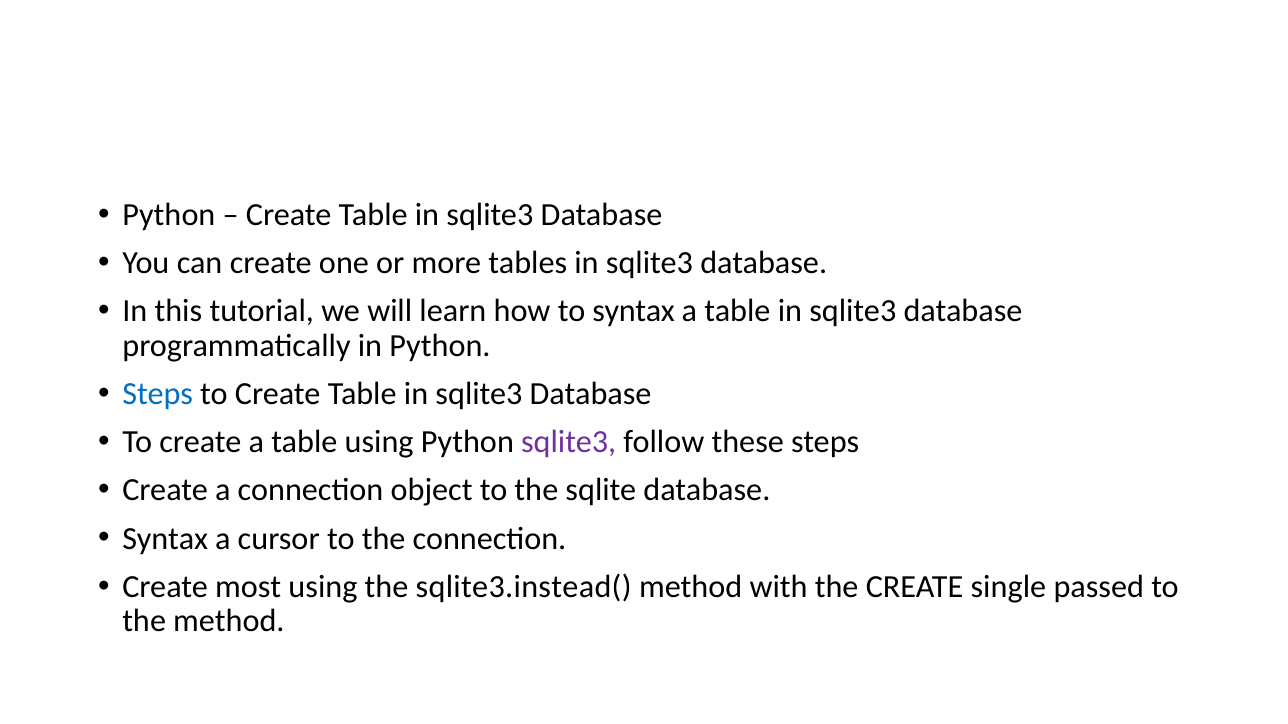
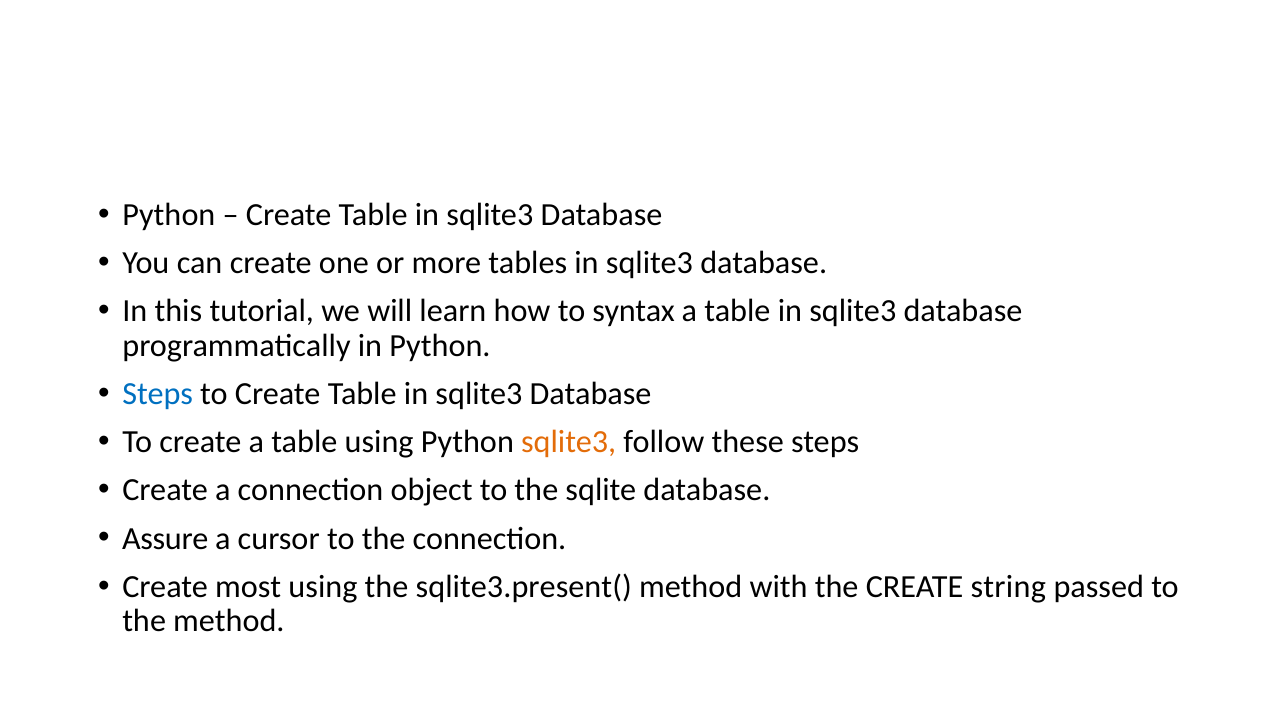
sqlite3 at (569, 442) colour: purple -> orange
Syntax at (165, 539): Syntax -> Assure
sqlite3.instead(: sqlite3.instead( -> sqlite3.present(
single: single -> string
